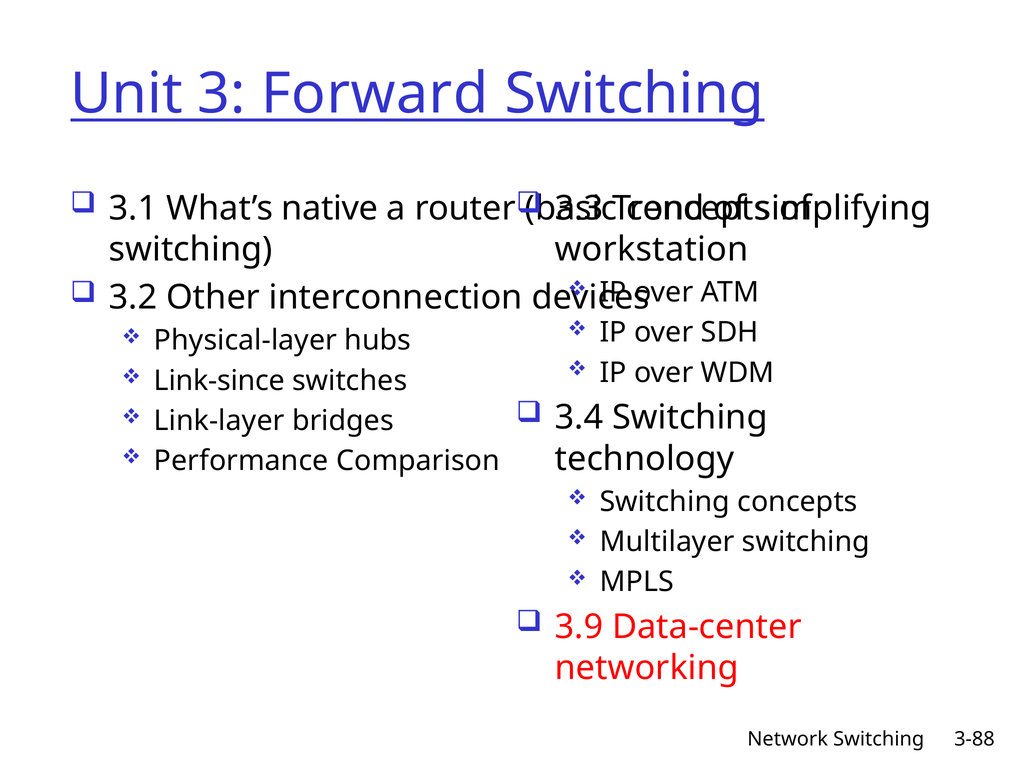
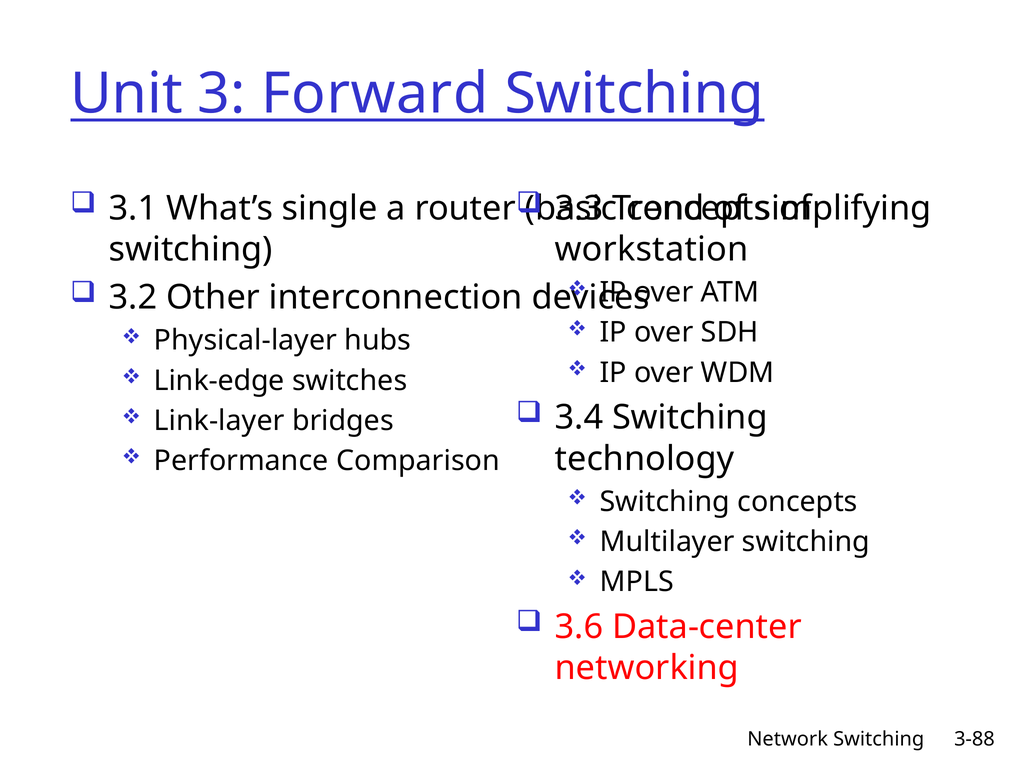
native: native -> single
Link-since: Link-since -> Link-edge
3.9: 3.9 -> 3.6
